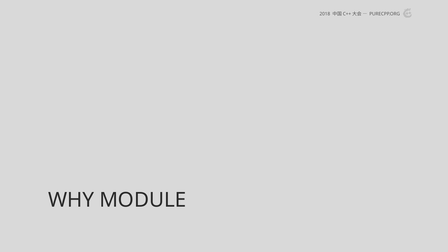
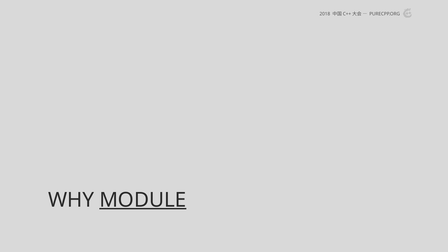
MODULE underline: none -> present
